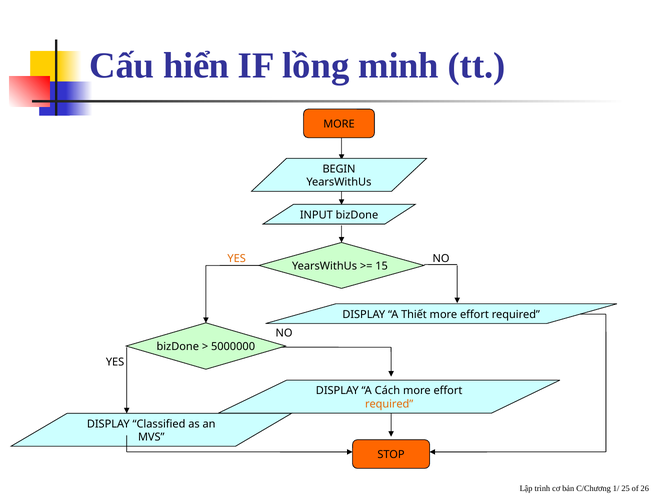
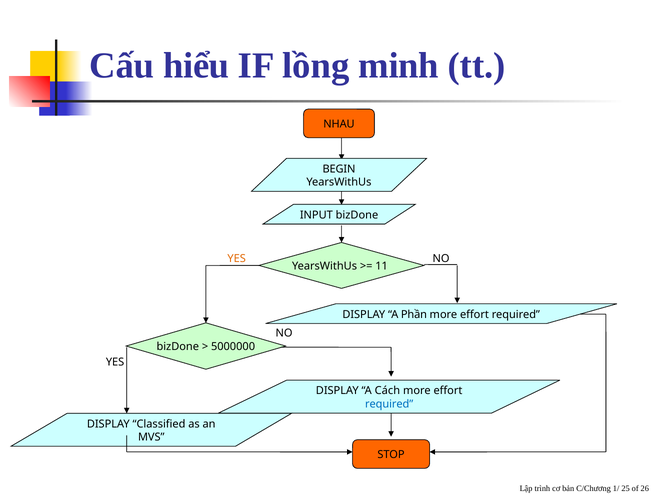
hiển: hiển -> hiểu
MORE: MORE -> NHAU
15: 15 -> 11
Thiết: Thiết -> Phần
required at (389, 404) colour: orange -> blue
